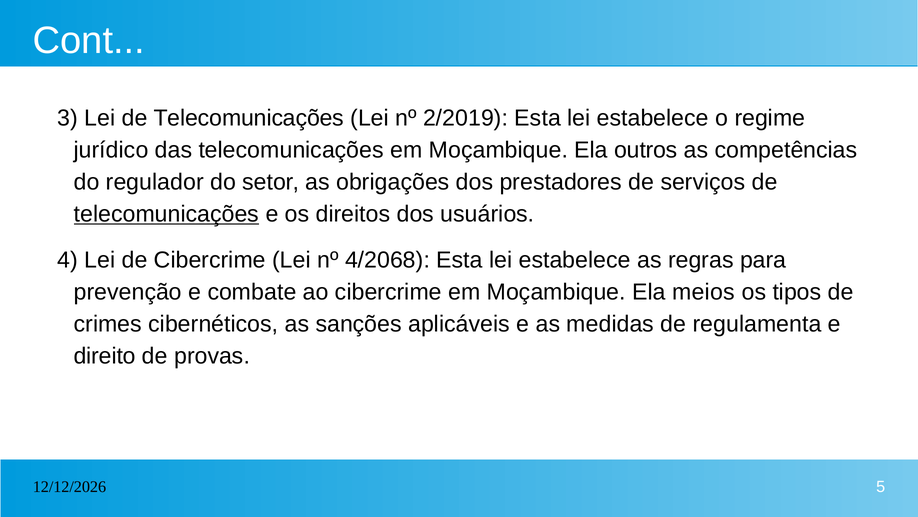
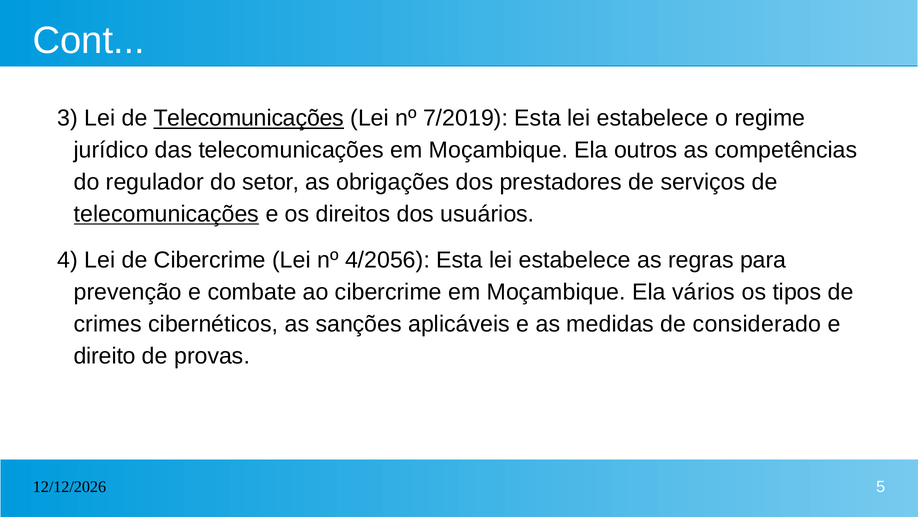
Telecomunicações at (249, 118) underline: none -> present
2/2019: 2/2019 -> 7/2019
4/2068: 4/2068 -> 4/2056
meios: meios -> vários
regulamenta: regulamenta -> considerado
